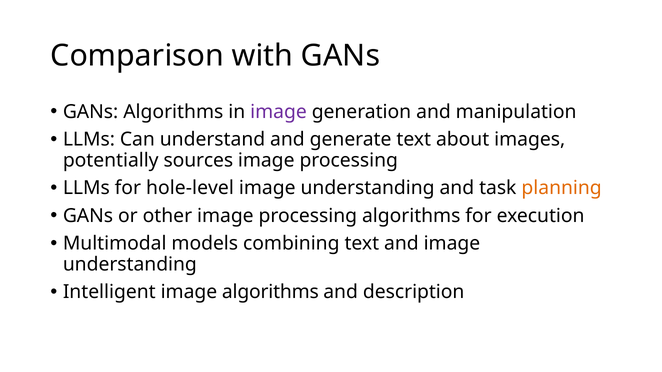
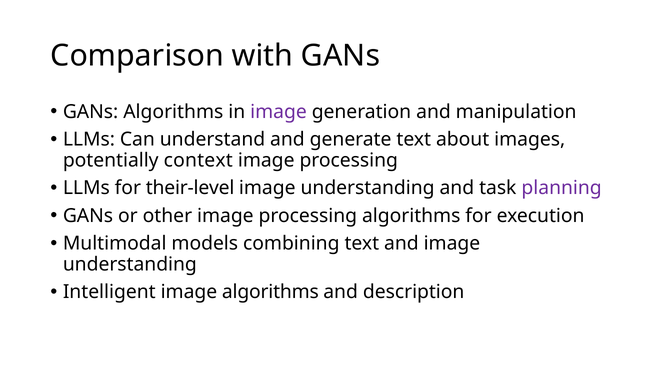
sources: sources -> context
hole-level: hole-level -> their-level
planning colour: orange -> purple
